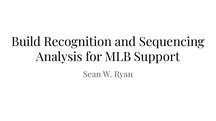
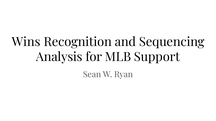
Build: Build -> Wins
